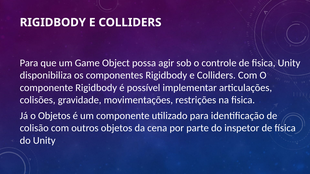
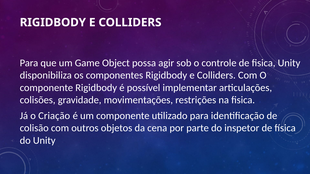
o Objetos: Objetos -> Criação
